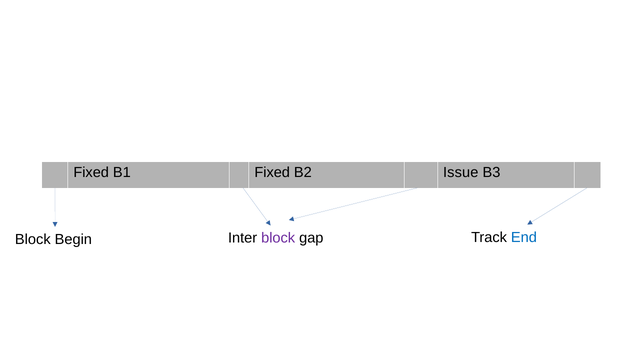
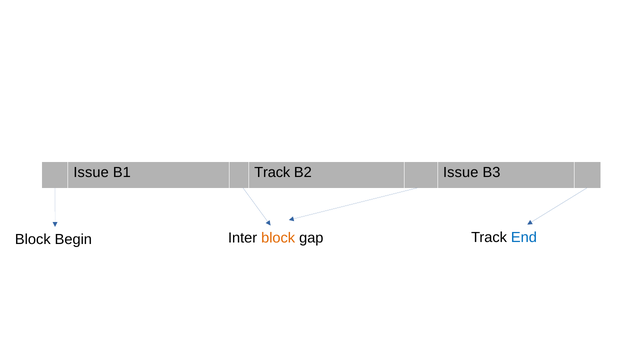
Fixed at (91, 173): Fixed -> Issue
B1 Fixed: Fixed -> Track
block at (278, 238) colour: purple -> orange
